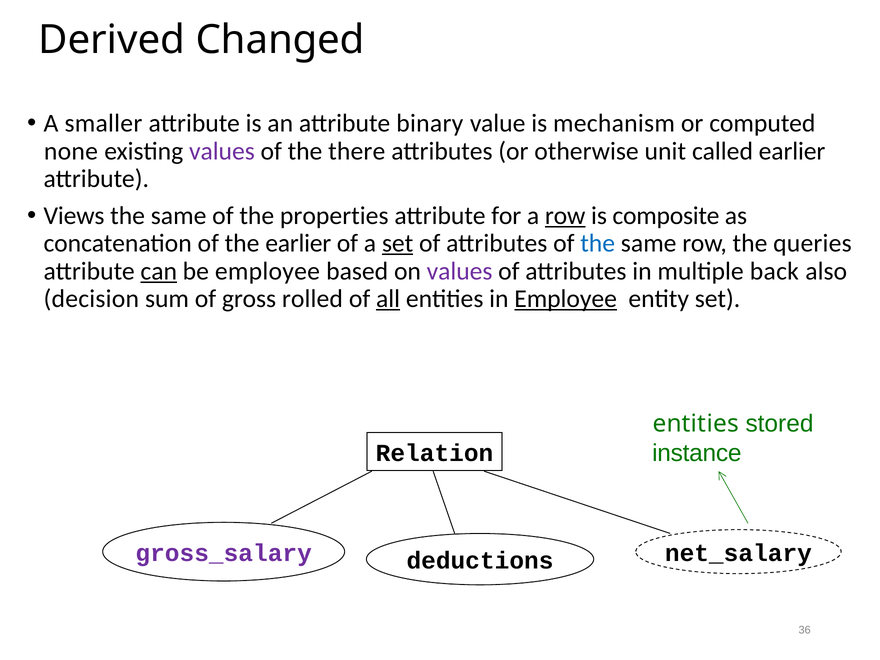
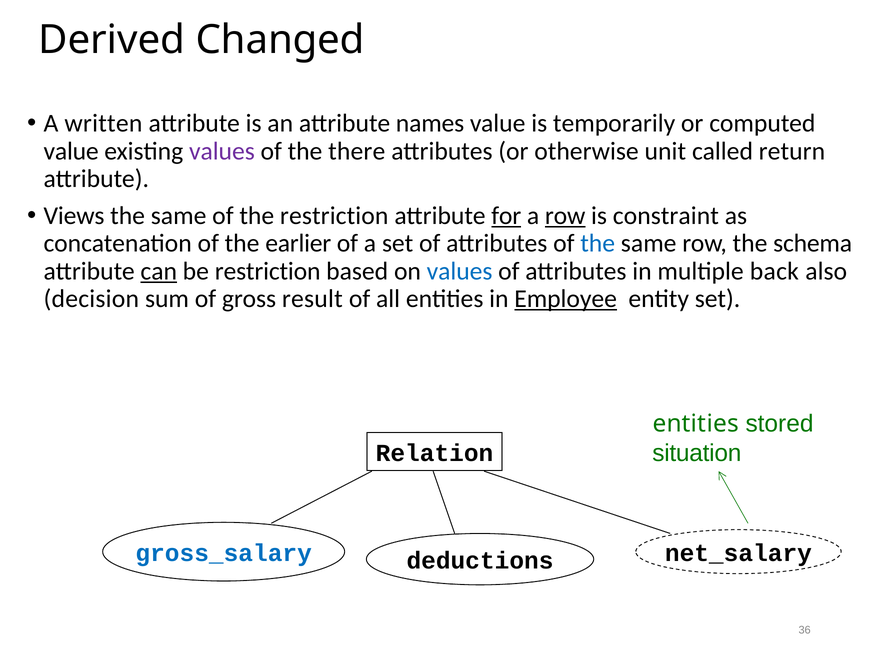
smaller: smaller -> written
binary: binary -> names
mechanism: mechanism -> temporarily
none at (71, 151): none -> value
called earlier: earlier -> return
the properties: properties -> restriction
for underline: none -> present
composite: composite -> constraint
set at (398, 243) underline: present -> none
queries: queries -> schema
be employee: employee -> restriction
values at (460, 271) colour: purple -> blue
rolled: rolled -> result
all underline: present -> none
instance: instance -> situation
gross_salary colour: purple -> blue
